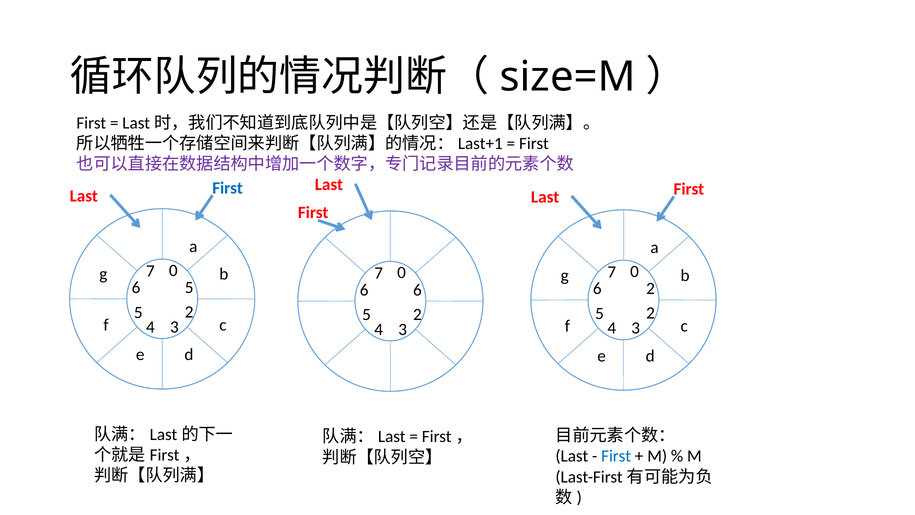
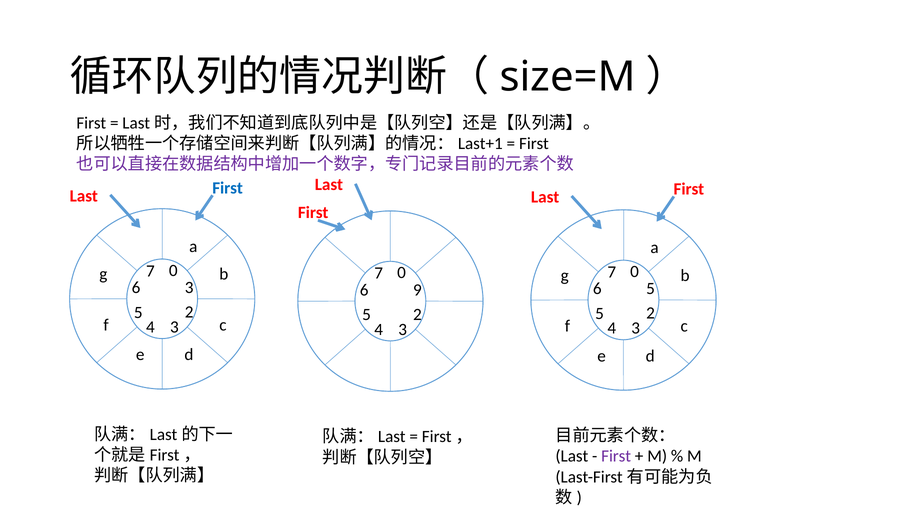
6 5: 5 -> 3
6 2: 2 -> 5
6 6: 6 -> 9
First at (616, 456) colour: blue -> purple
